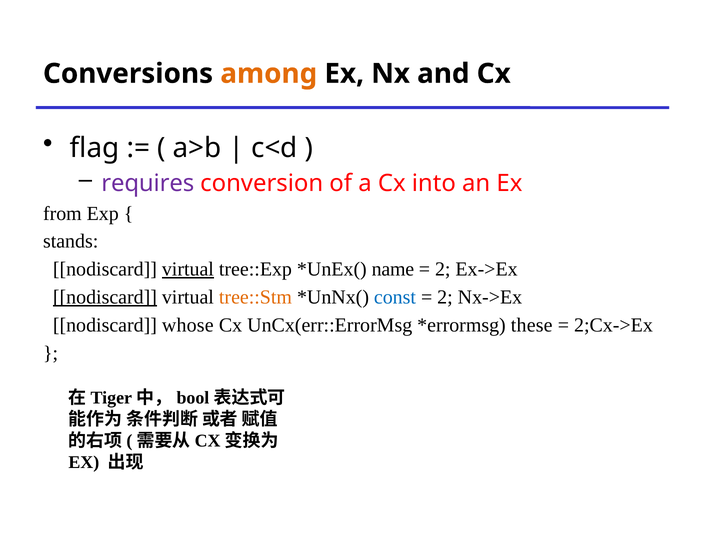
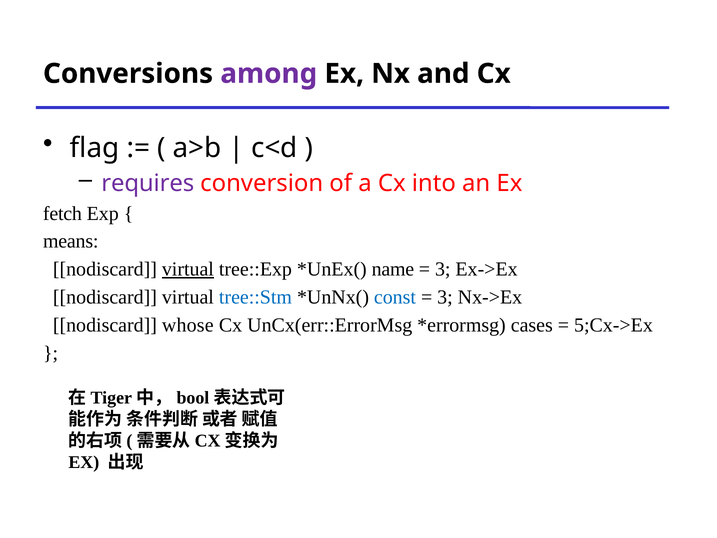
among colour: orange -> purple
from: from -> fetch
stands: stands -> means
2 at (443, 269): 2 -> 3
nodiscard at (105, 297) underline: present -> none
tree::Stm colour: orange -> blue
2 at (445, 297): 2 -> 3
these: these -> cases
2;Cx->Ex: 2;Cx->Ex -> 5;Cx->Ex
